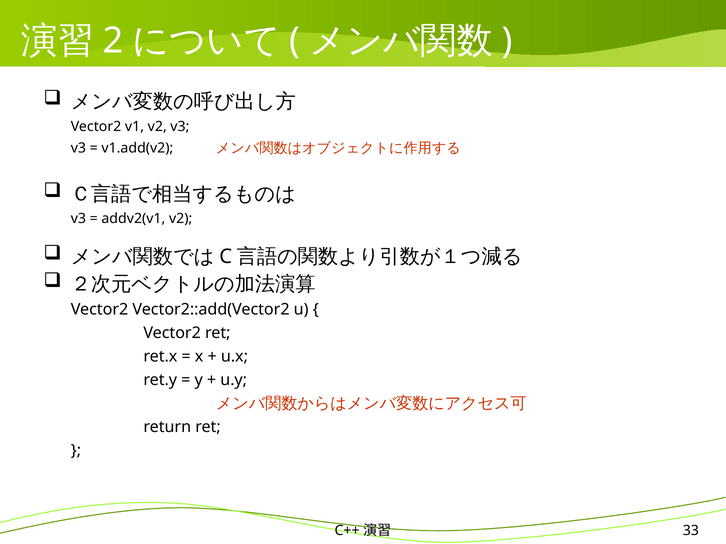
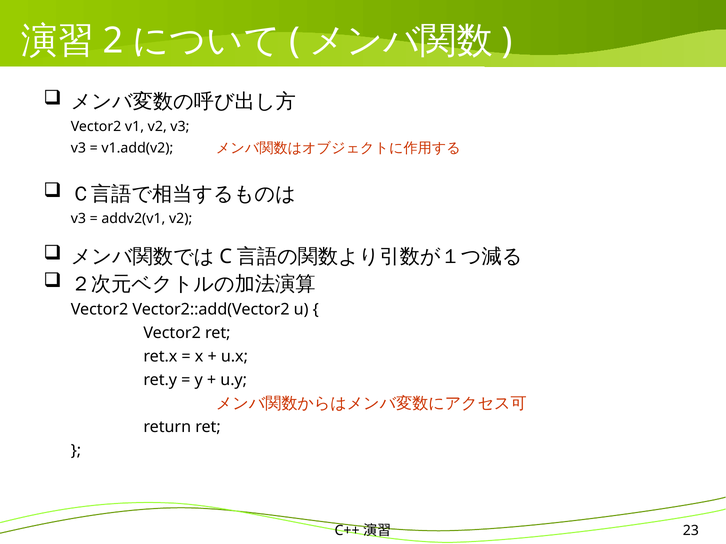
33: 33 -> 23
